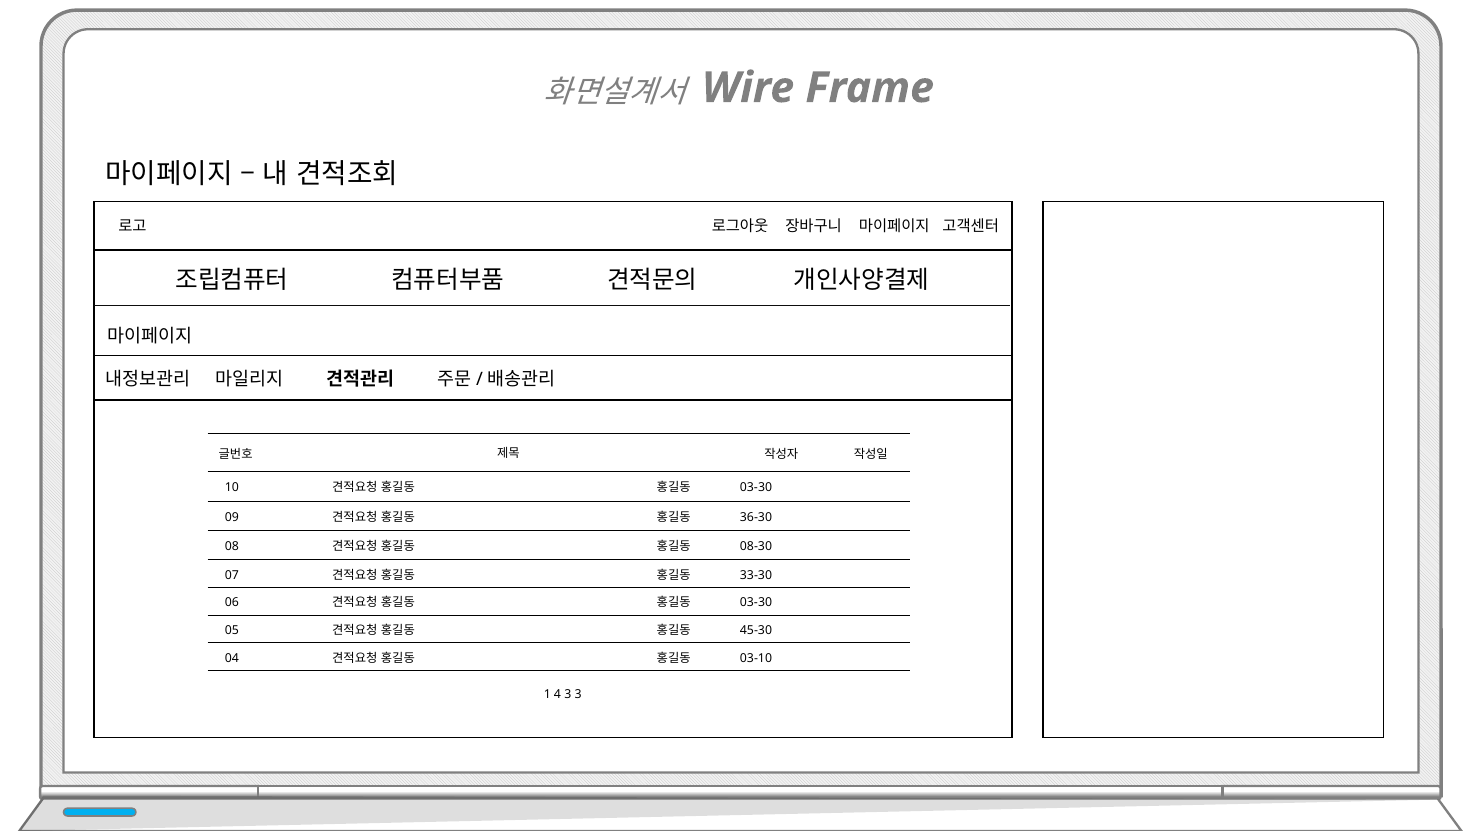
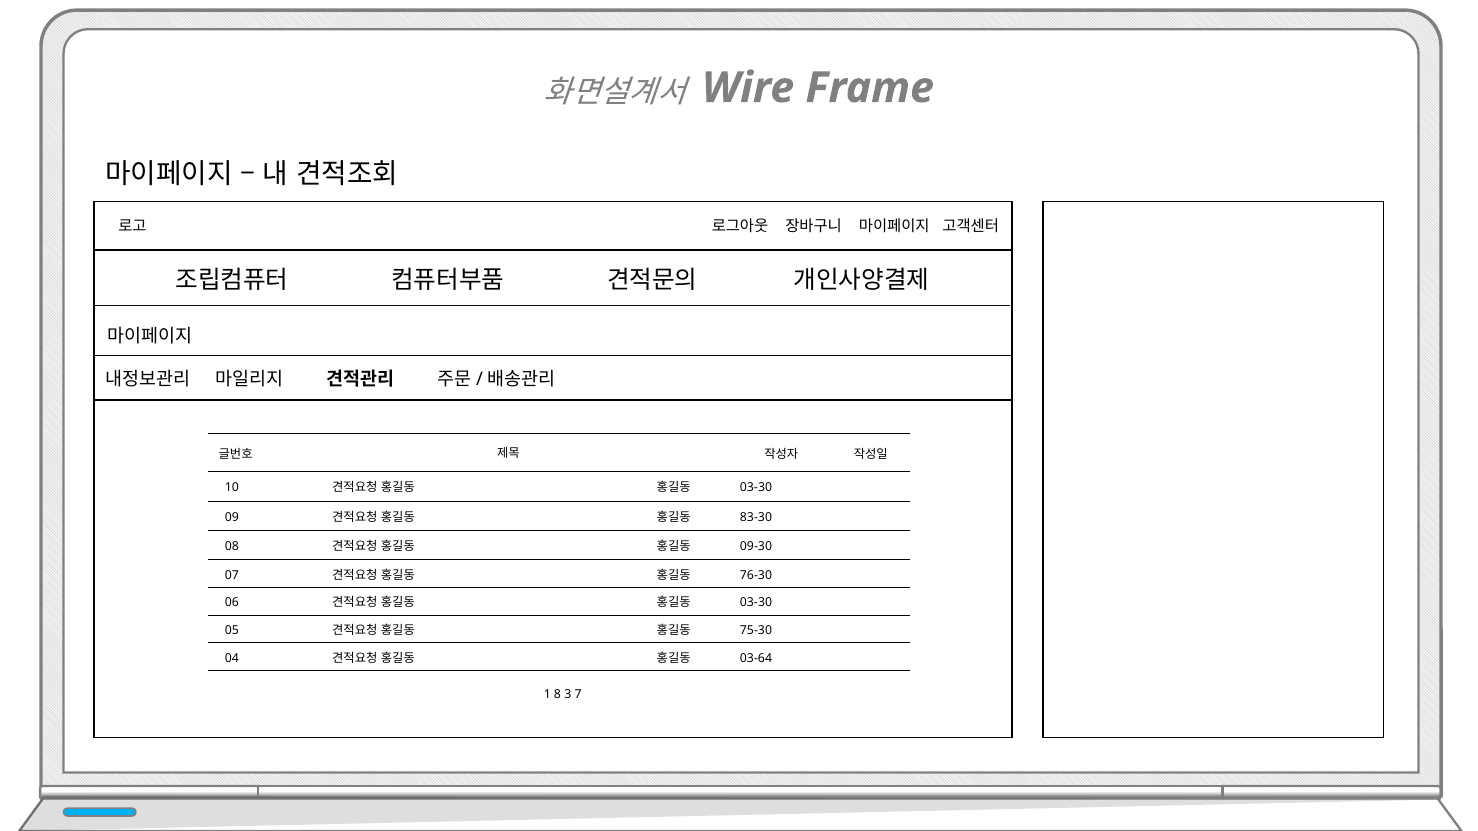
36-30: 36-30 -> 83-30
08-30: 08-30 -> 09-30
33-30: 33-30 -> 76-30
45-30: 45-30 -> 75-30
03-10: 03-10 -> 03-64
4: 4 -> 8
3 3: 3 -> 7
